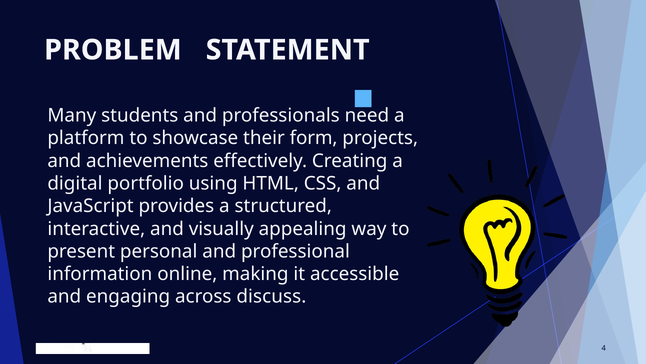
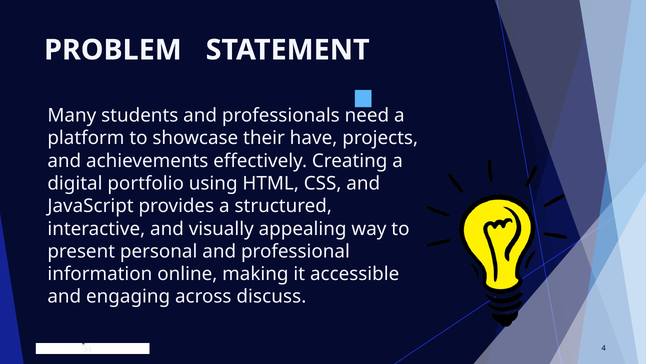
form: form -> have
